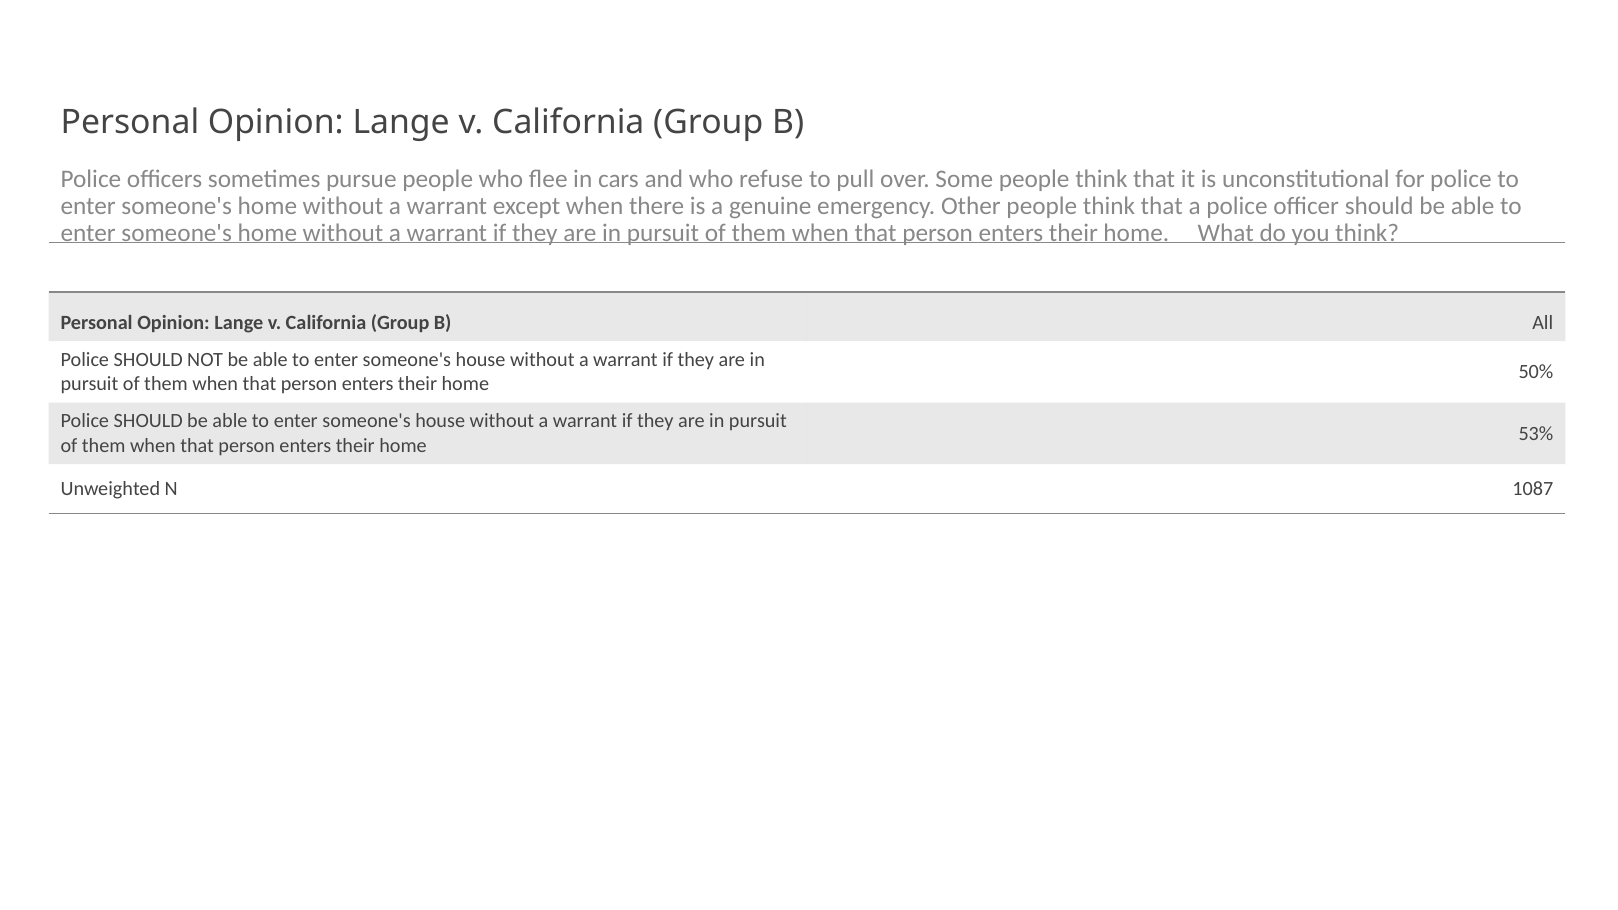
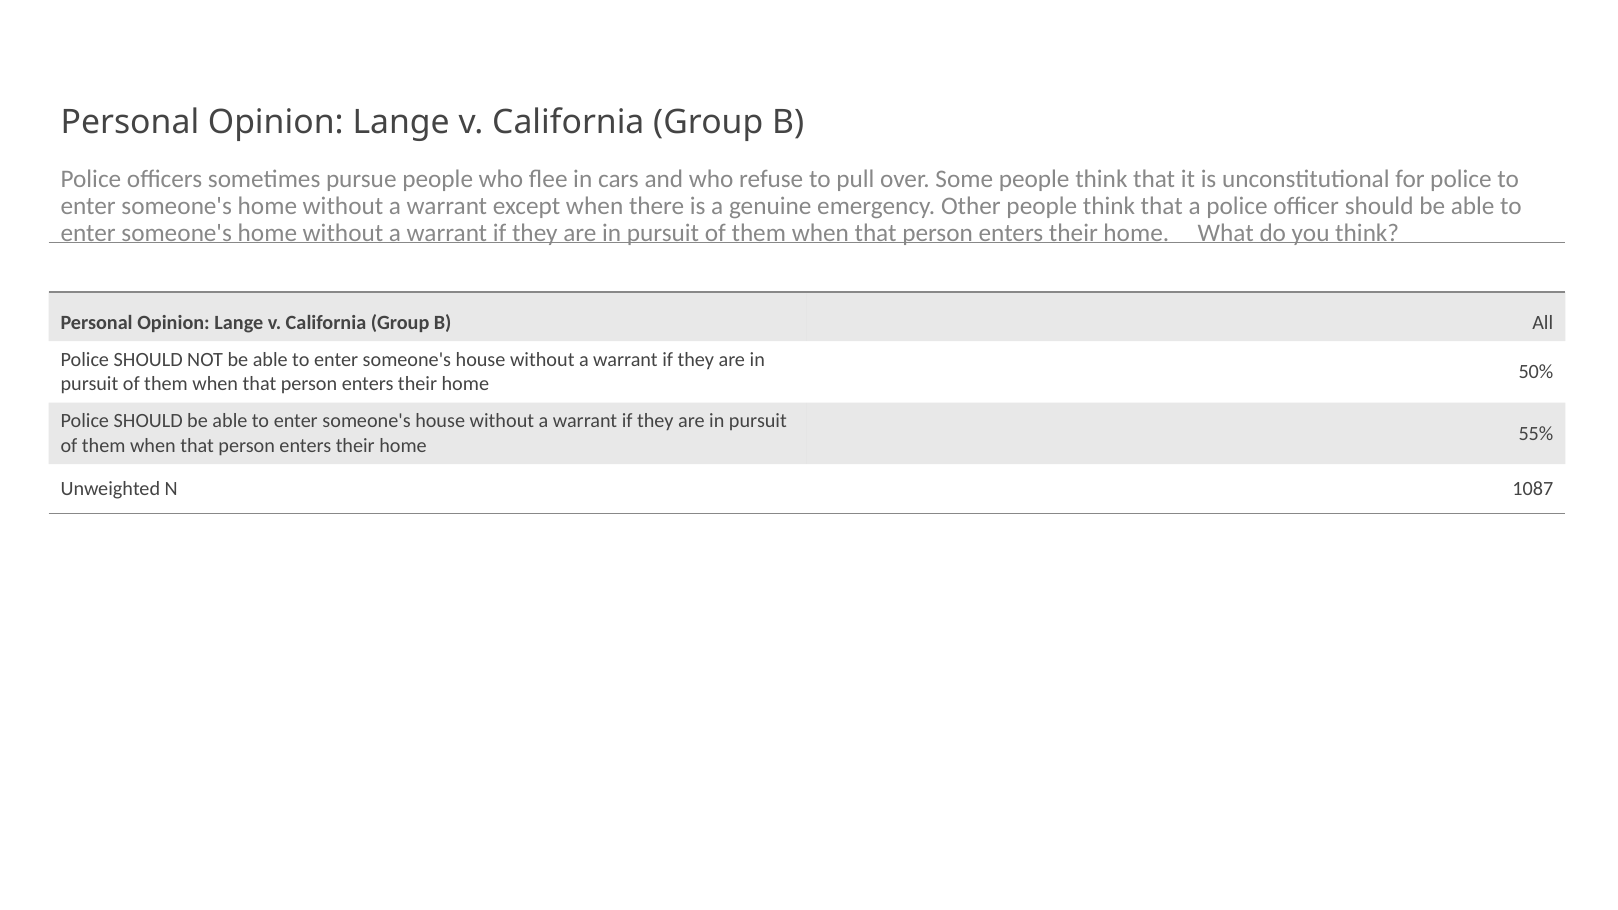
53%: 53% -> 55%
